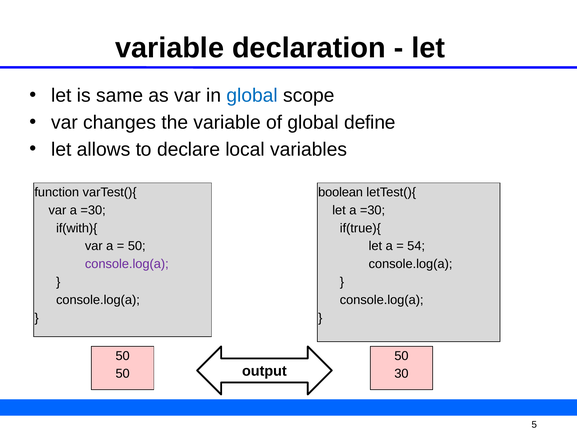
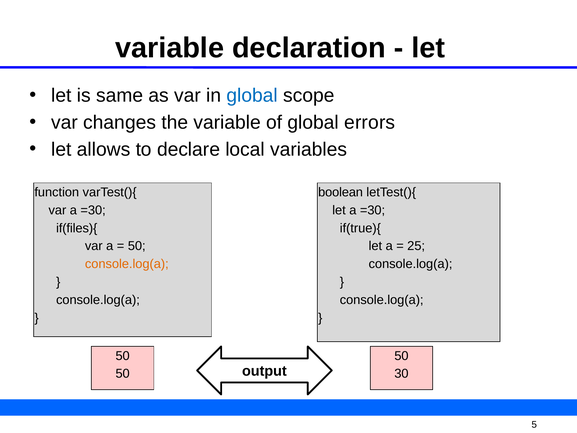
define: define -> errors
if(with){: if(with){ -> if(files){
54: 54 -> 25
console.log(a at (127, 264) colour: purple -> orange
